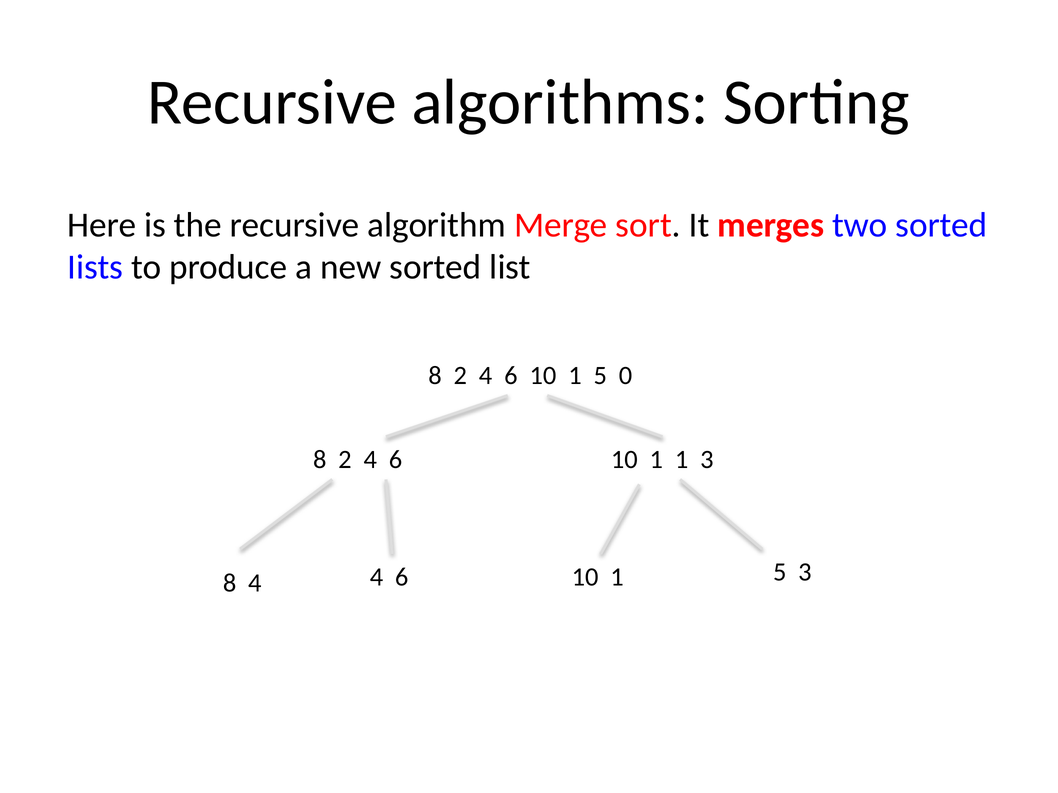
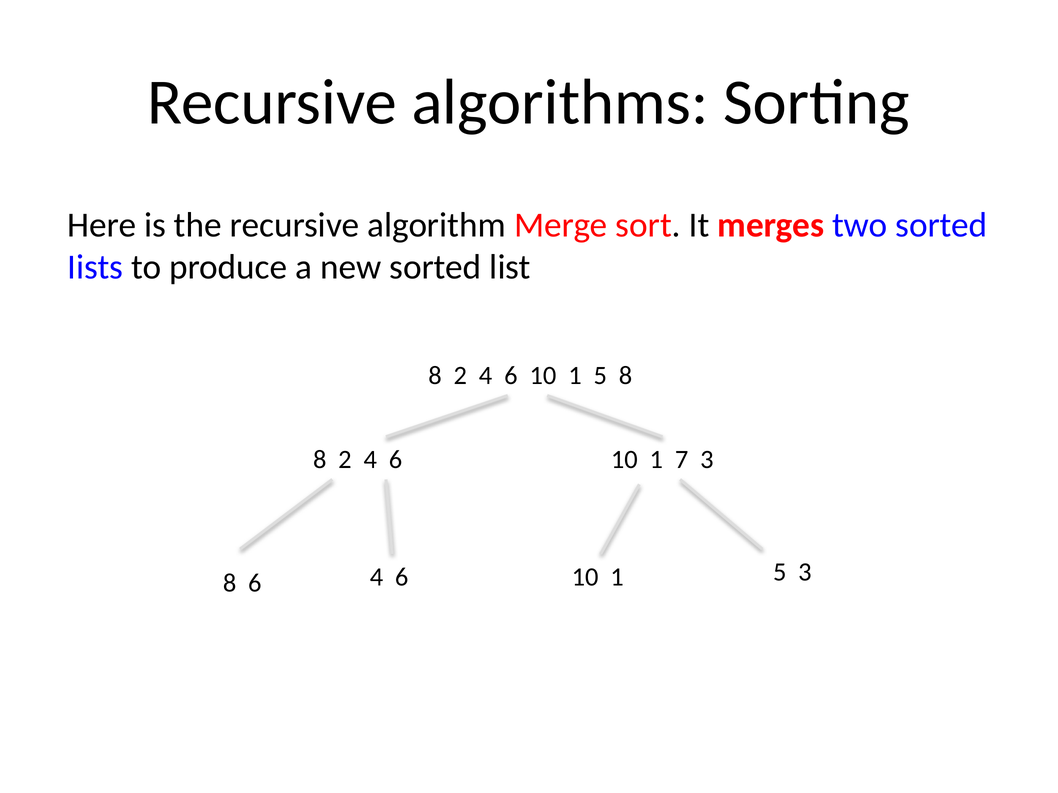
5 0: 0 -> 8
1 1: 1 -> 7
8 4: 4 -> 6
